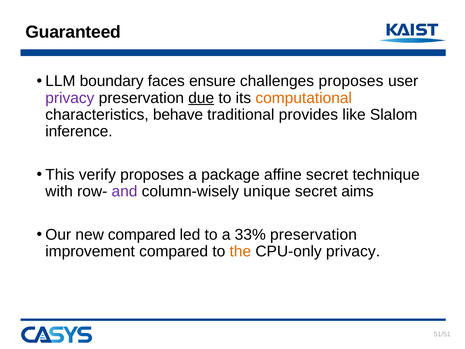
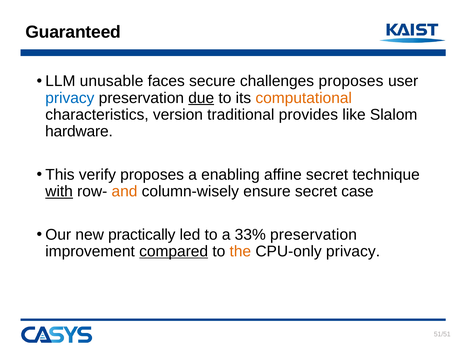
boundary: boundary -> unusable
ensure: ensure -> secure
privacy at (70, 98) colour: purple -> blue
behave: behave -> version
inference: inference -> hardware
package: package -> enabling
with underline: none -> present
and colour: purple -> orange
unique: unique -> ensure
aims: aims -> case
new compared: compared -> practically
compared at (174, 251) underline: none -> present
